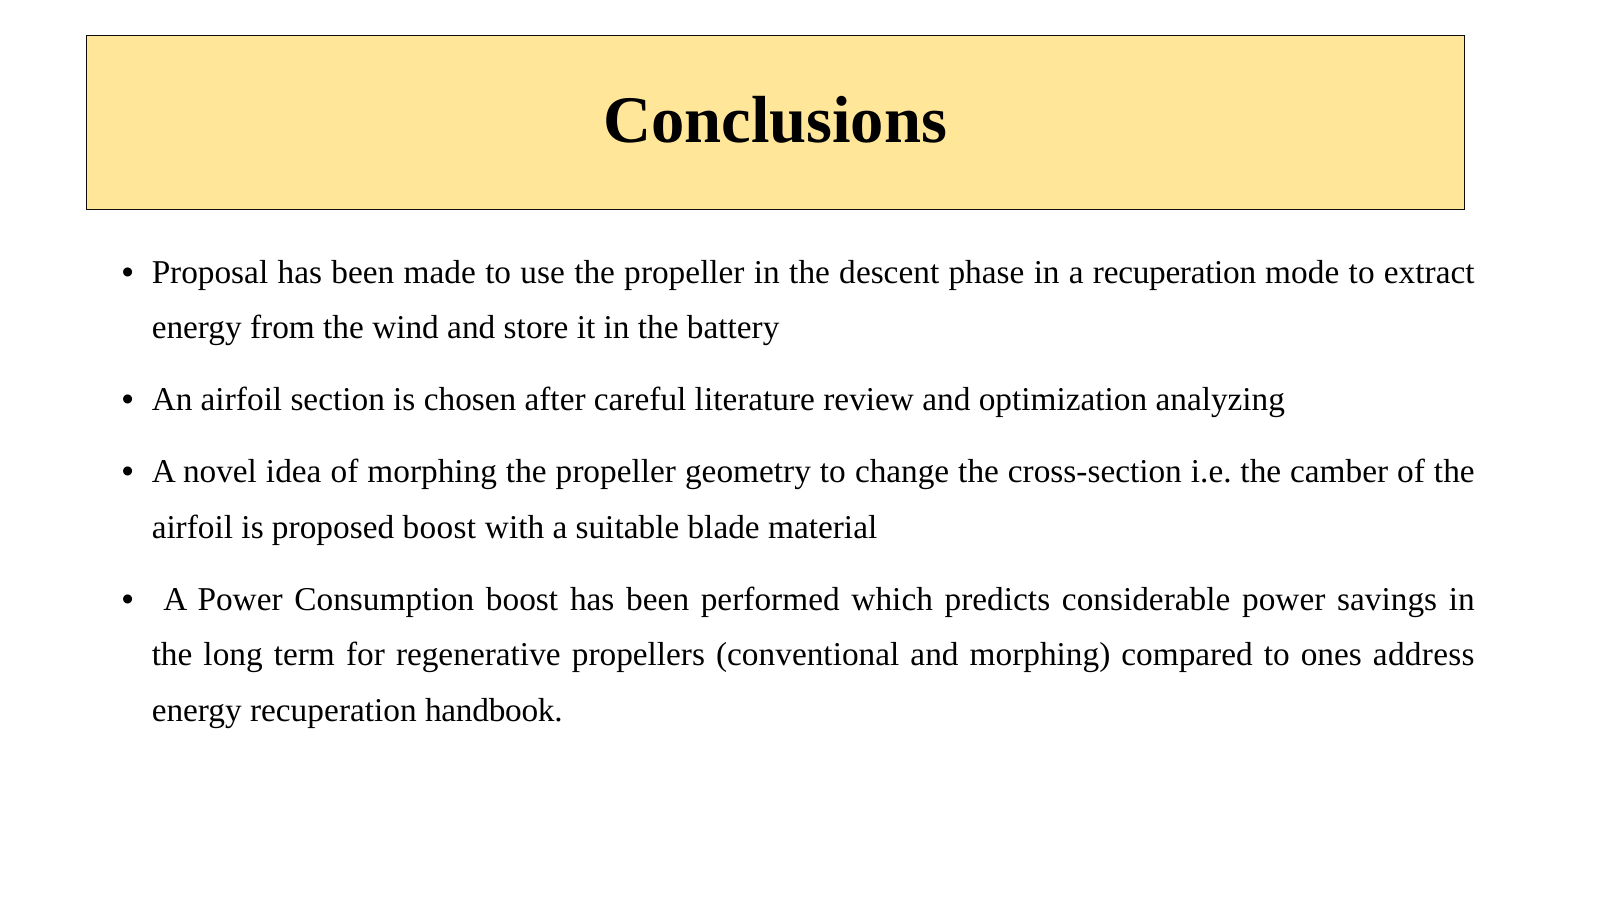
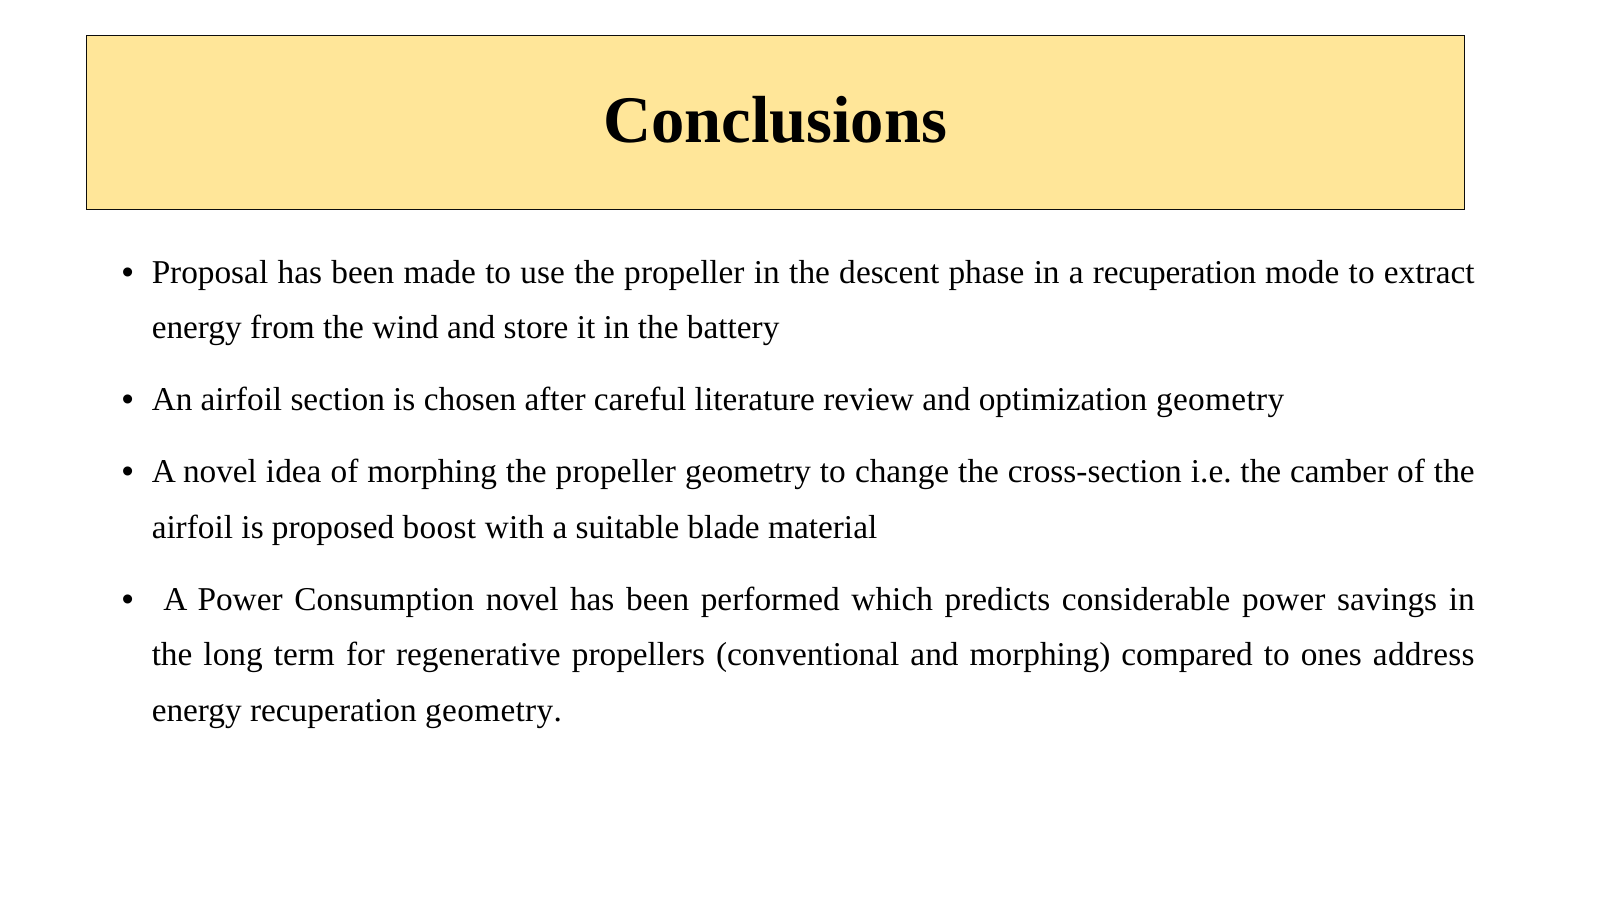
optimization analyzing: analyzing -> geometry
Consumption boost: boost -> novel
recuperation handbook: handbook -> geometry
